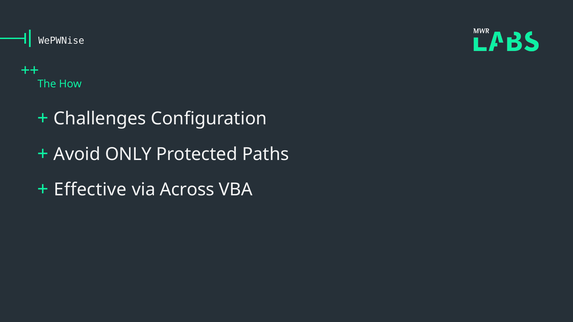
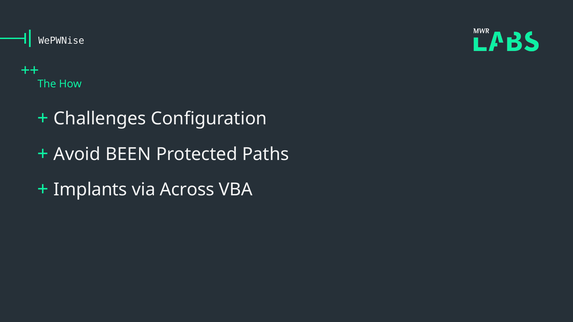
ONLY: ONLY -> BEEN
Effective: Effective -> Implants
